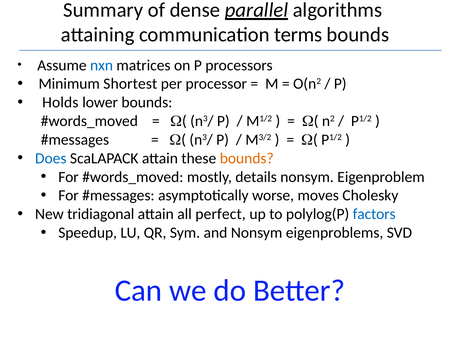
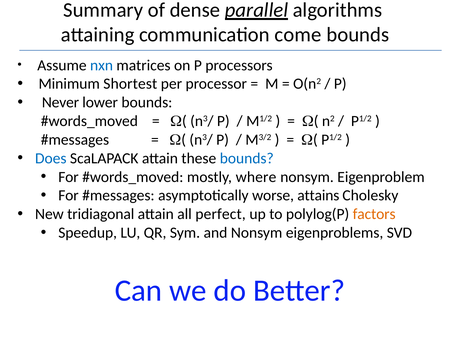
terms: terms -> come
Holds: Holds -> Never
bounds at (247, 158) colour: orange -> blue
details: details -> where
moves: moves -> attains
factors colour: blue -> orange
